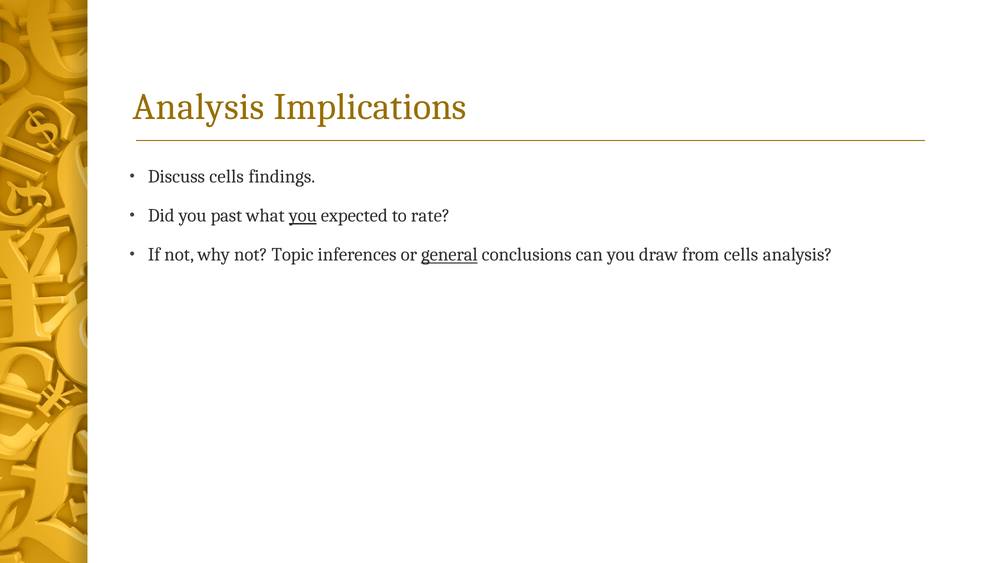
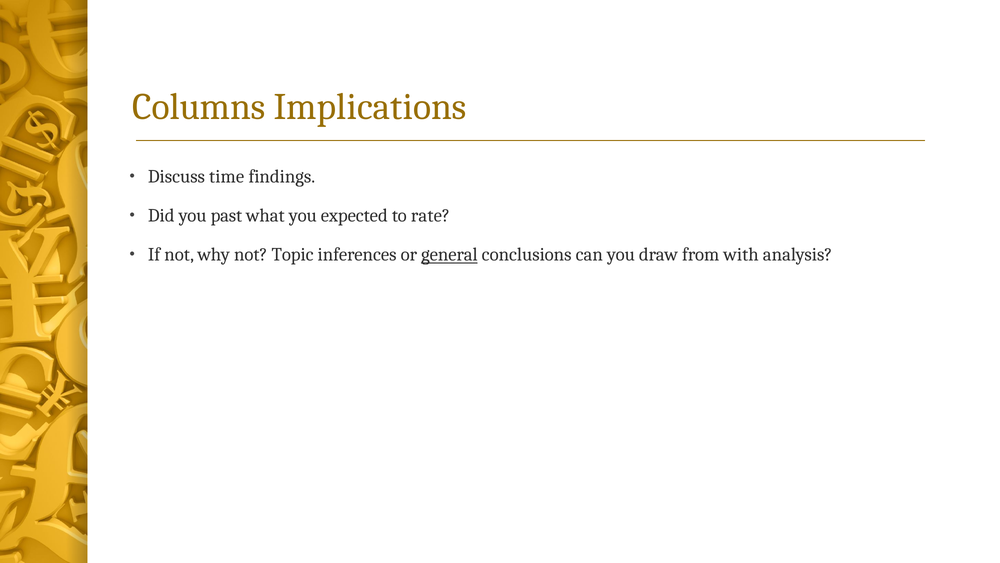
Analysis at (199, 107): Analysis -> Columns
Discuss cells: cells -> time
you at (303, 216) underline: present -> none
from cells: cells -> with
